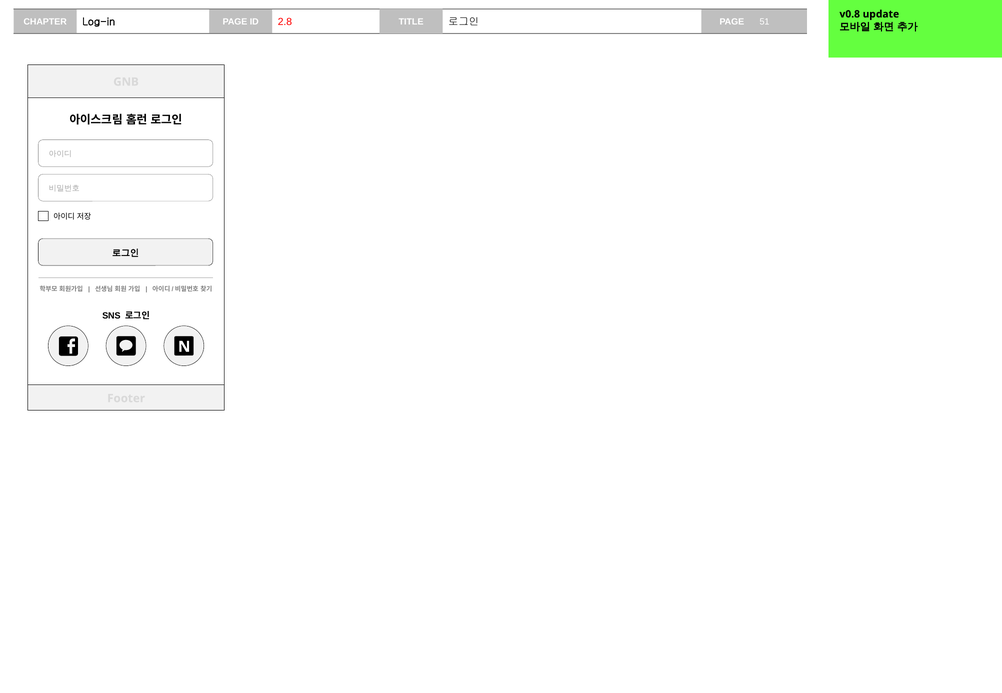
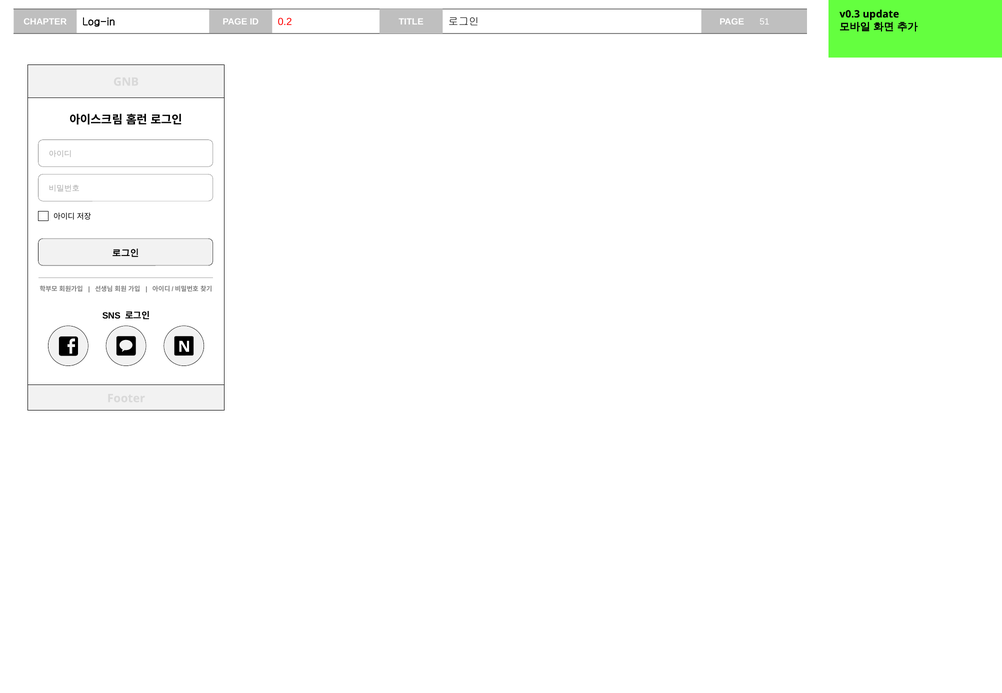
v0.8: v0.8 -> v0.3
2.8: 2.8 -> 0.2
